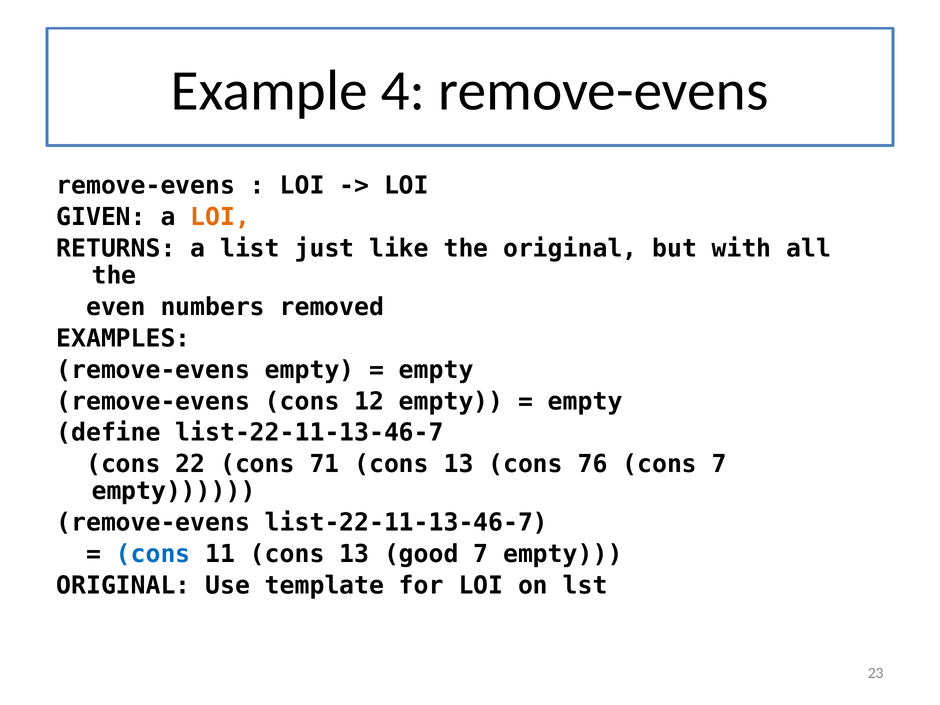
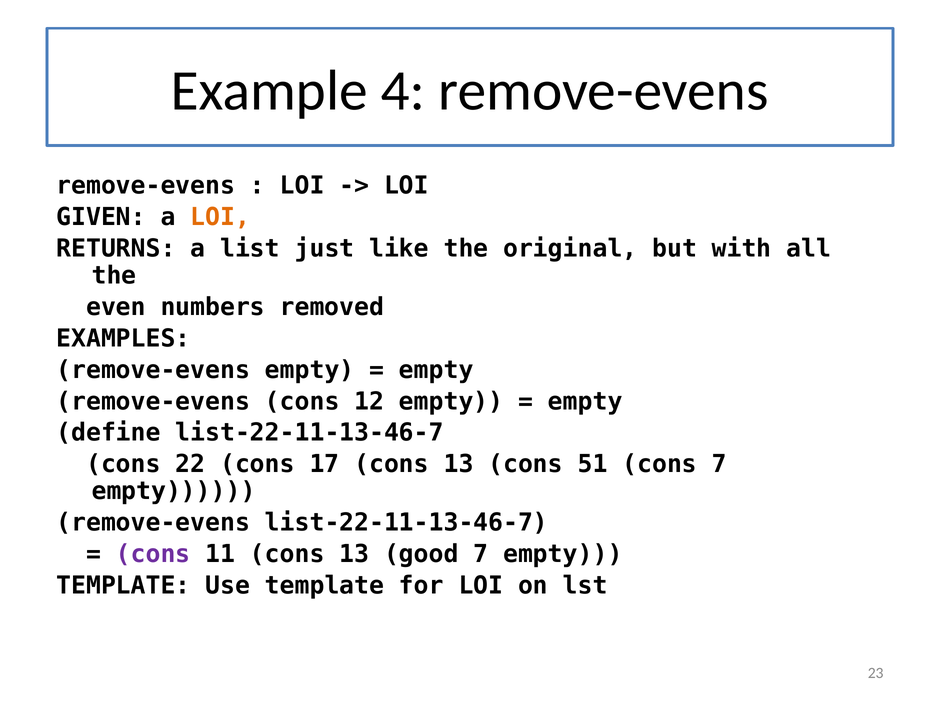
71: 71 -> 17
76: 76 -> 51
cons at (153, 554) colour: blue -> purple
ORIGINAL at (123, 585): ORIGINAL -> TEMPLATE
